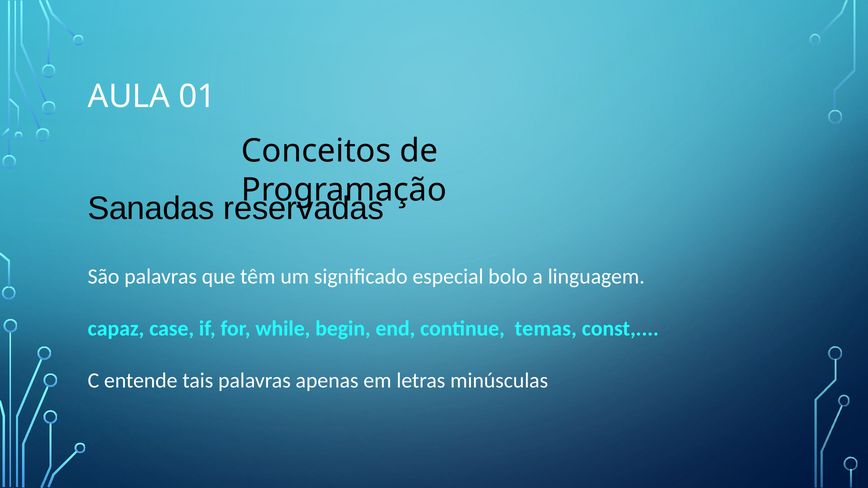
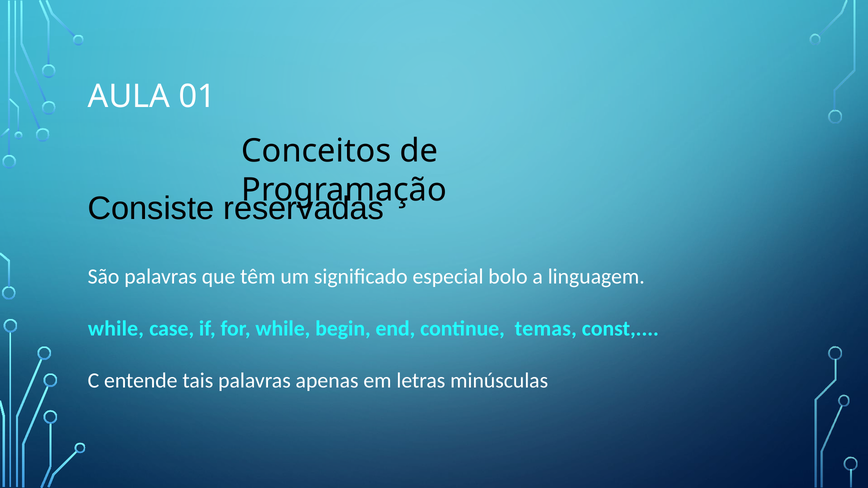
Sanadas: Sanadas -> Consiste
capaz at (116, 329): capaz -> while
